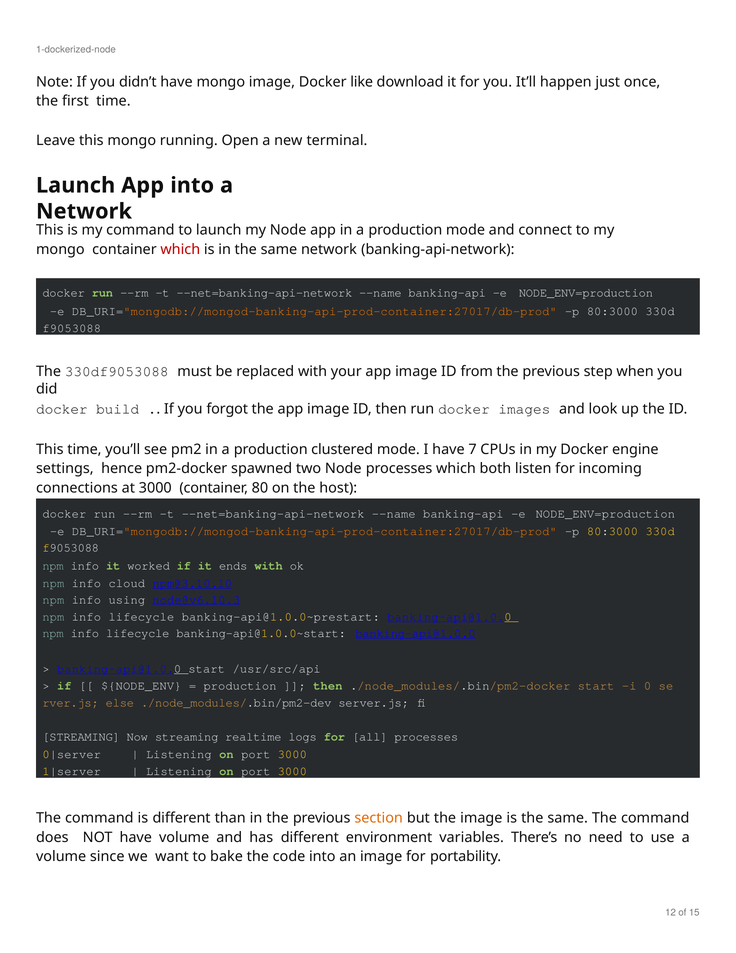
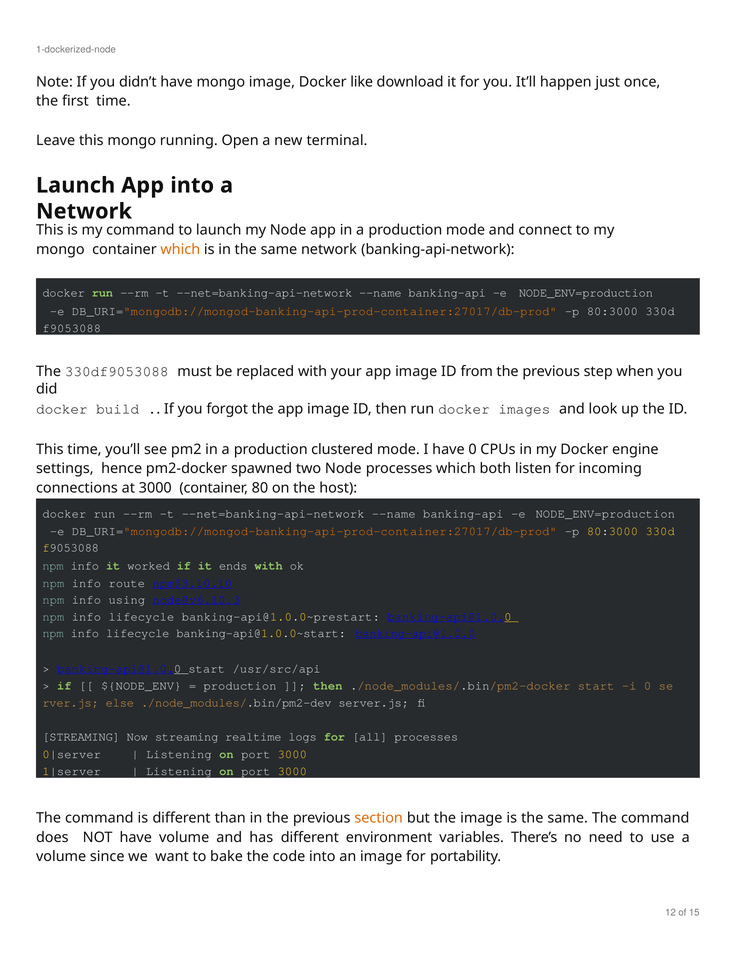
which at (180, 249) colour: red -> orange
have 7: 7 -> 0
cloud: cloud -> route
